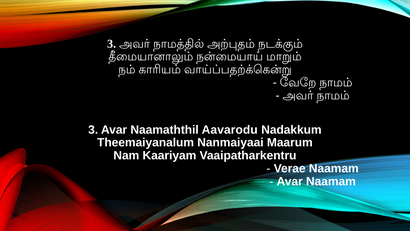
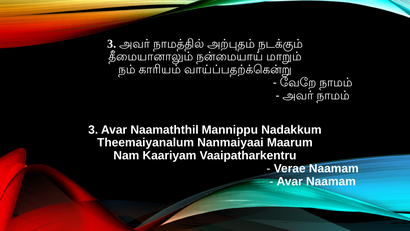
Aavarodu: Aavarodu -> Mannippu
